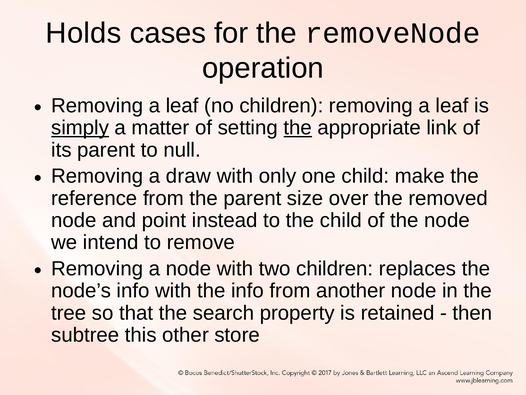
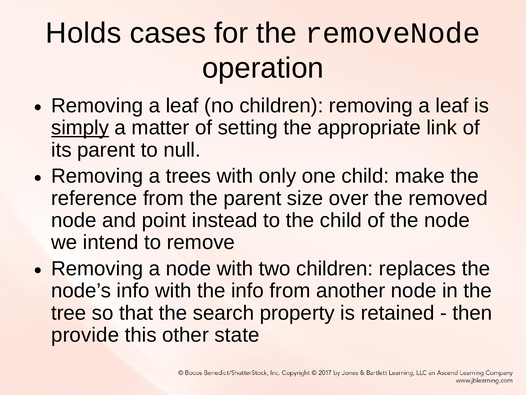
the at (298, 128) underline: present -> none
draw: draw -> trees
subtree: subtree -> provide
store: store -> state
